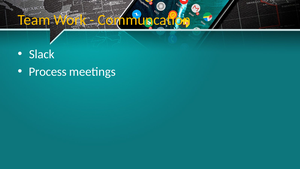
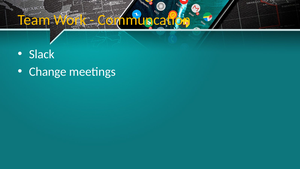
Process: Process -> Change
